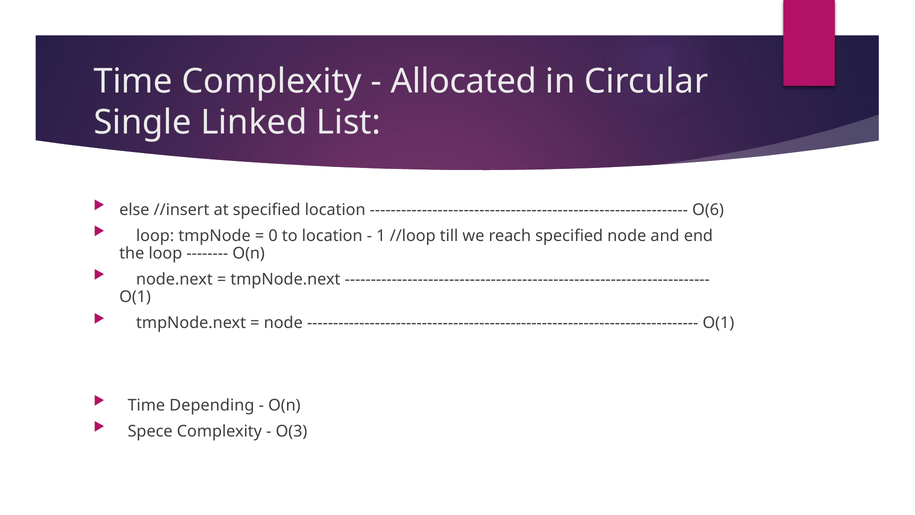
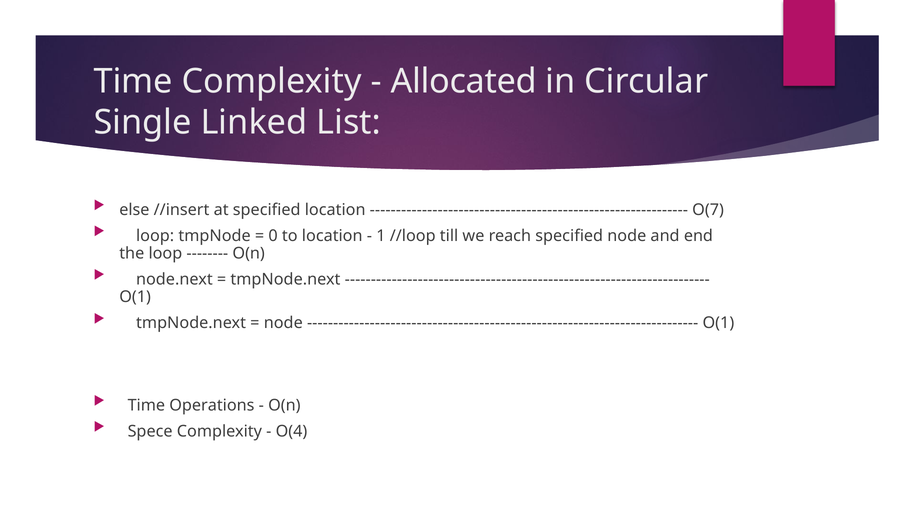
O(6: O(6 -> O(7
Depending: Depending -> Operations
O(3: O(3 -> O(4
